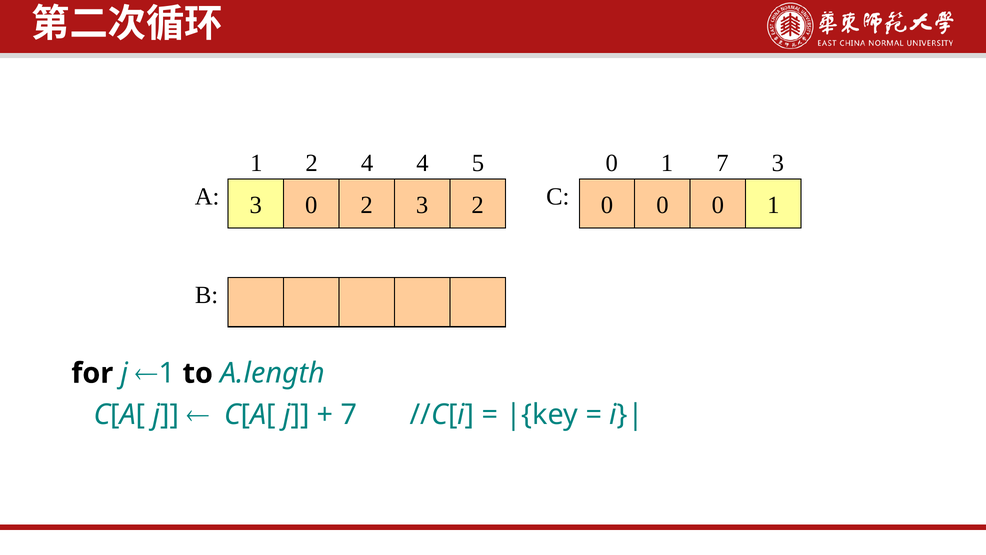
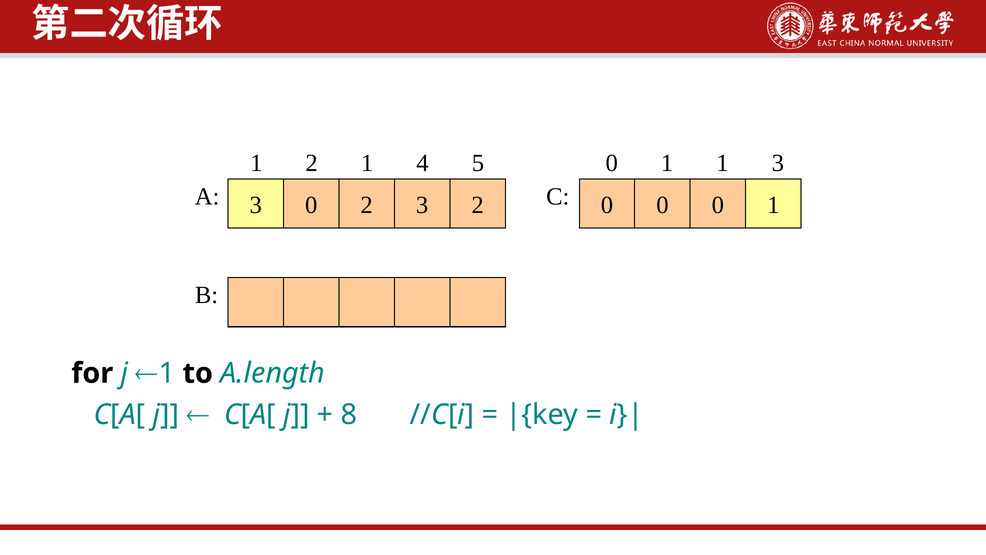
2 4: 4 -> 1
1 7: 7 -> 1
7 at (349, 414): 7 -> 8
